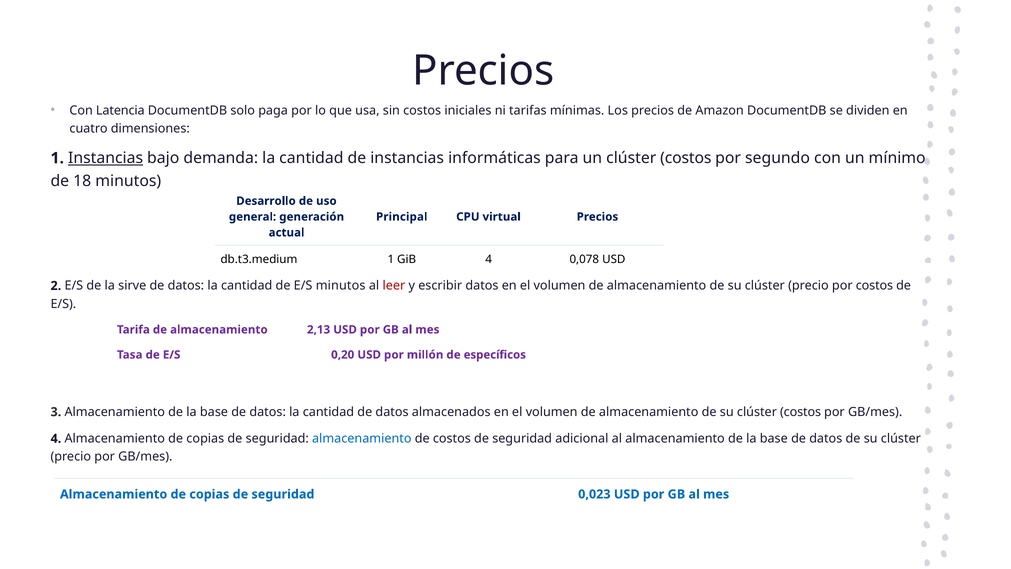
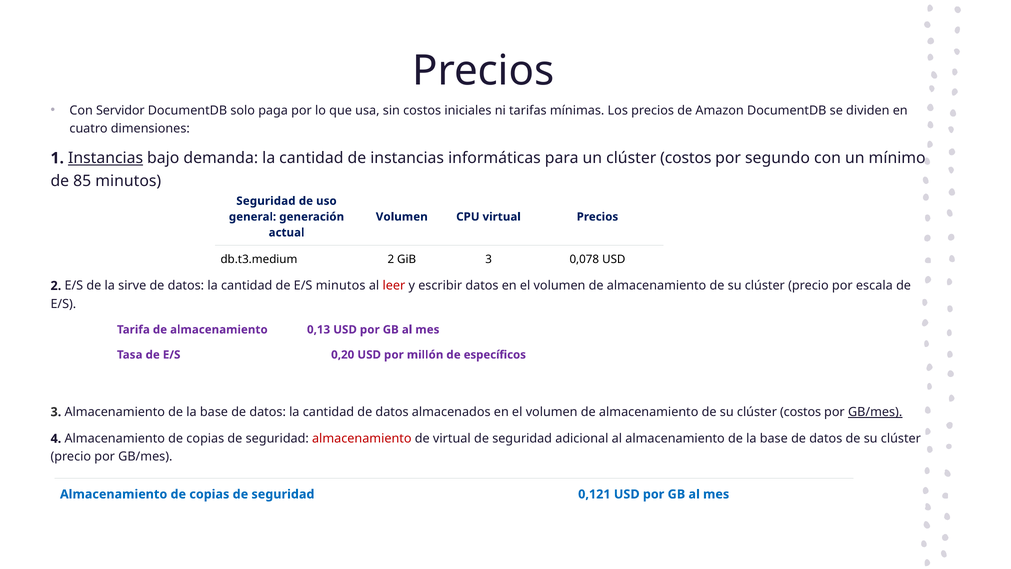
Latencia: Latencia -> Servidor
18: 18 -> 85
Desarrollo at (266, 201): Desarrollo -> Seguridad
Principal at (402, 217): Principal -> Volumen
db.t3.medium 1: 1 -> 2
GiB 4: 4 -> 3
por costos: costos -> escala
2,13: 2,13 -> 0,13
GB/mes at (875, 412) underline: none -> present
almacenamiento at (362, 438) colour: blue -> red
de costos: costos -> virtual
0,023: 0,023 -> 0,121
